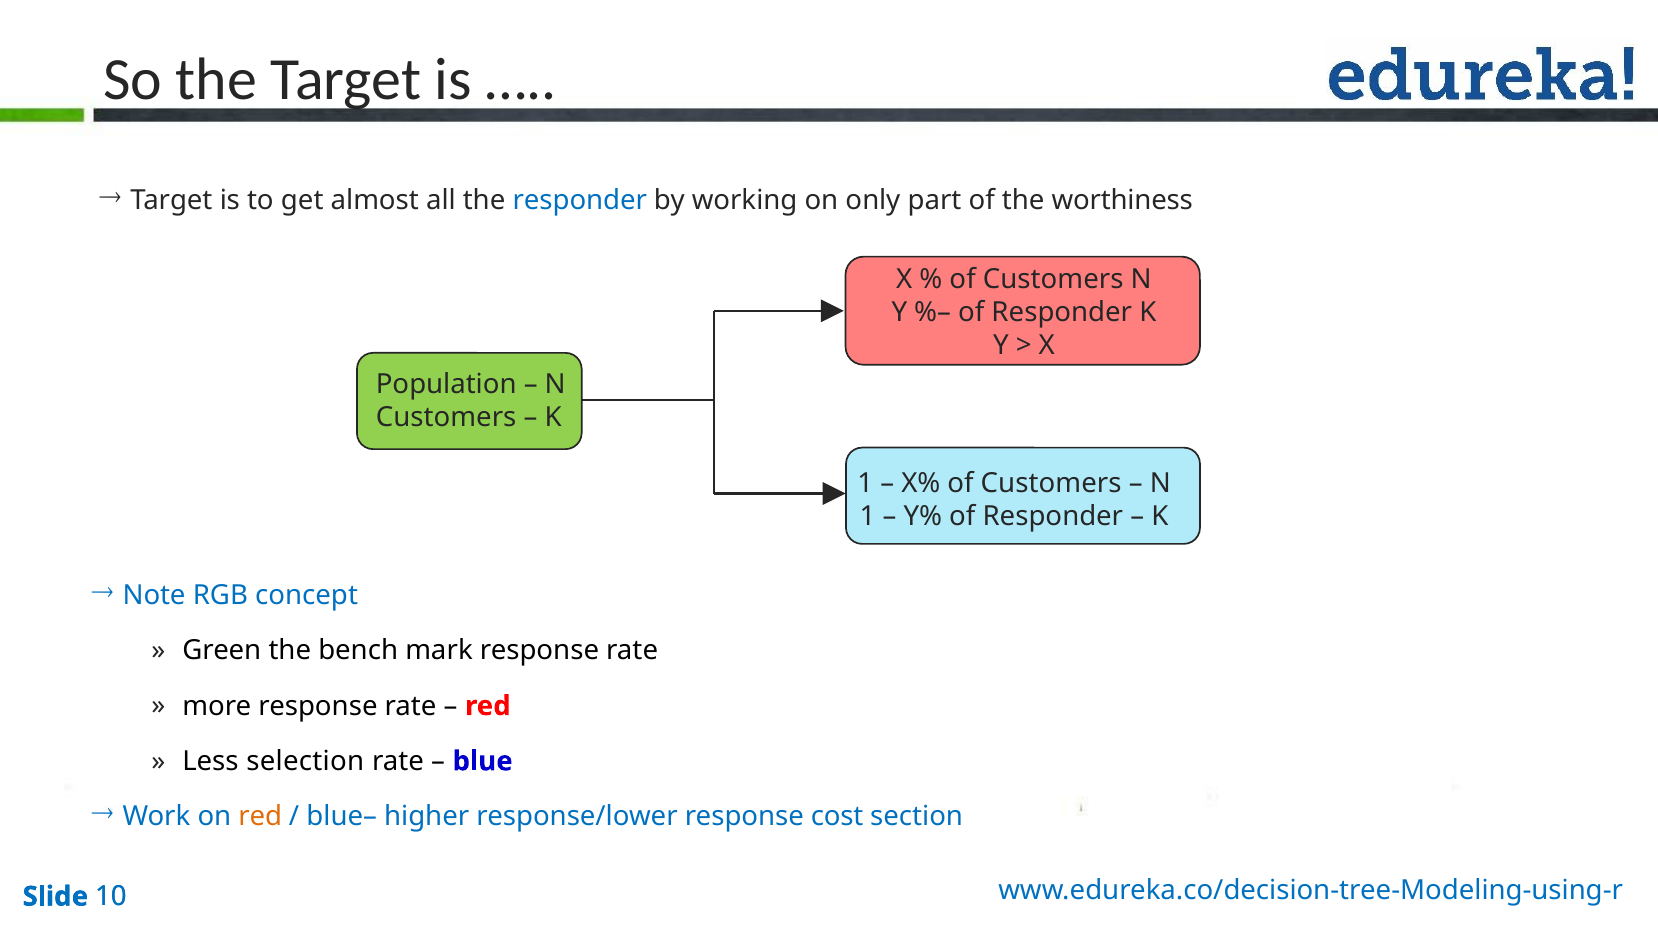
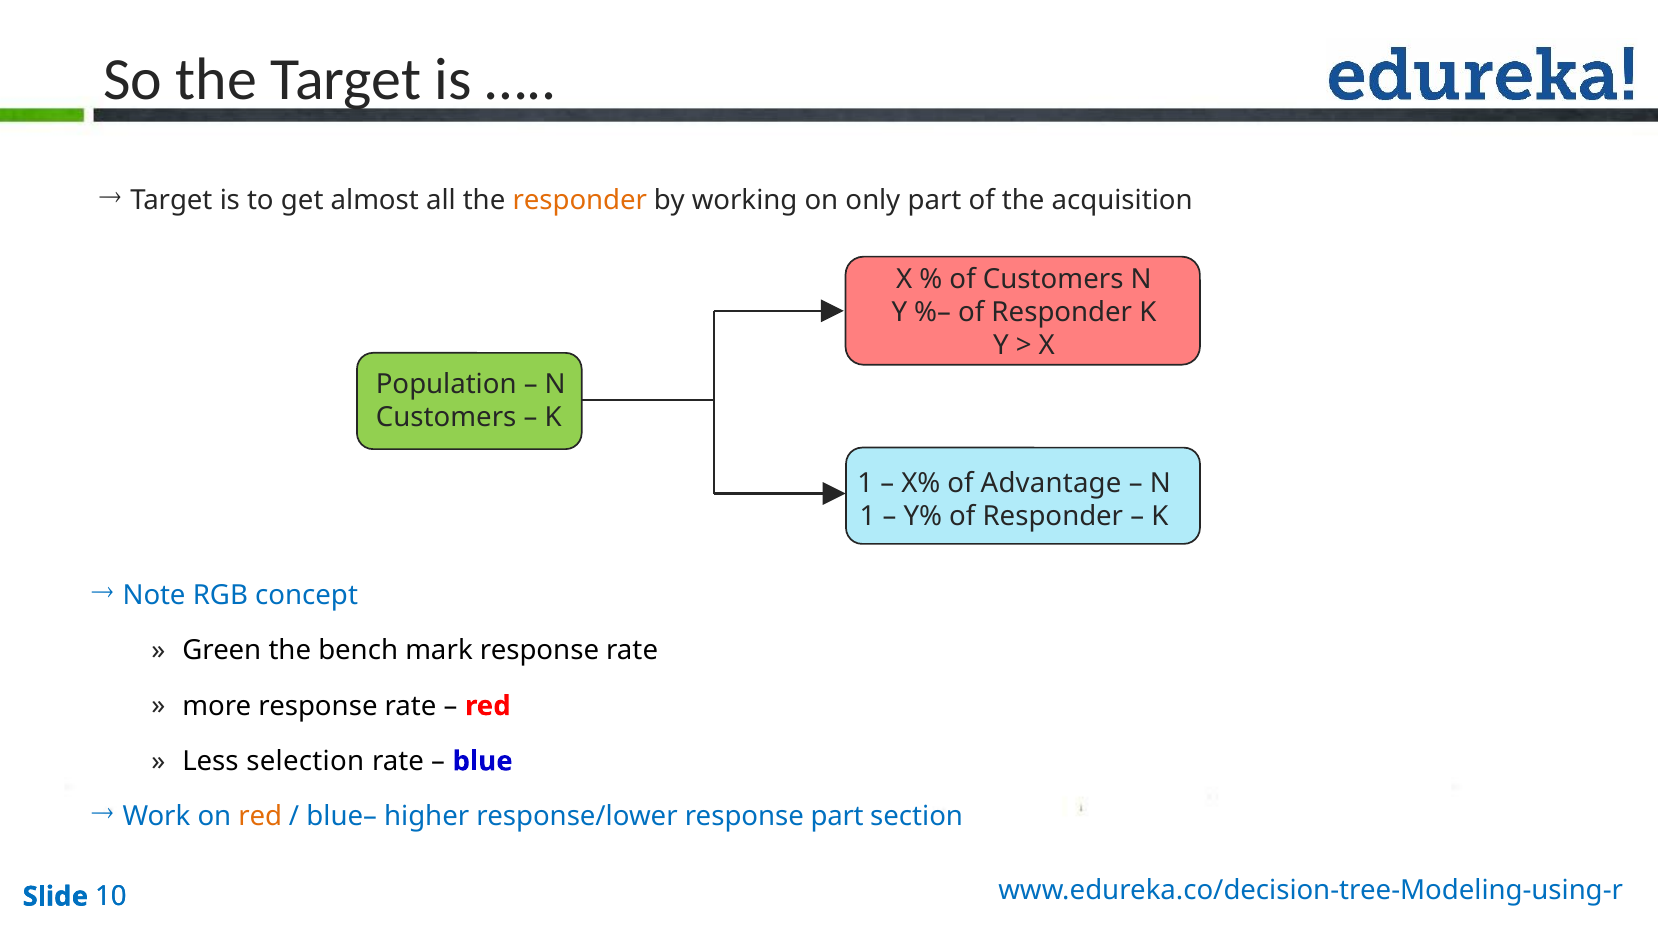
responder at (580, 201) colour: blue -> orange
worthiness: worthiness -> acquisition
X% of Customers: Customers -> Advantage
response cost: cost -> part
